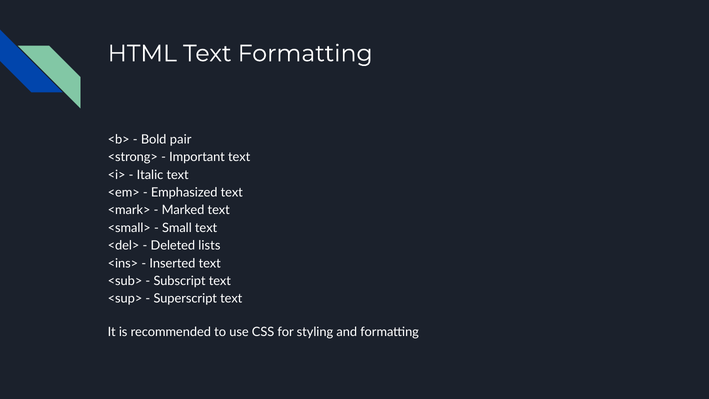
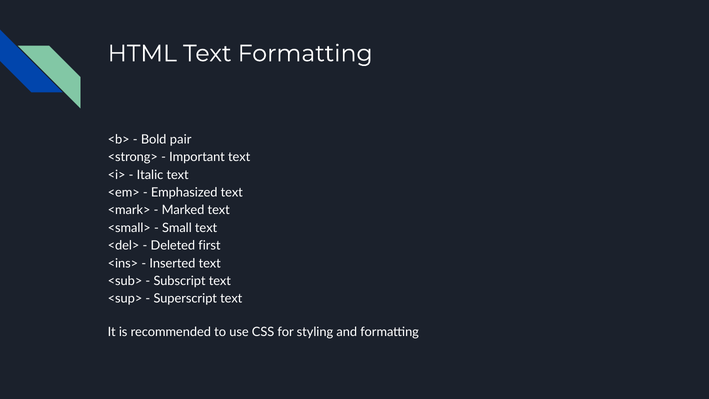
lists: lists -> first
